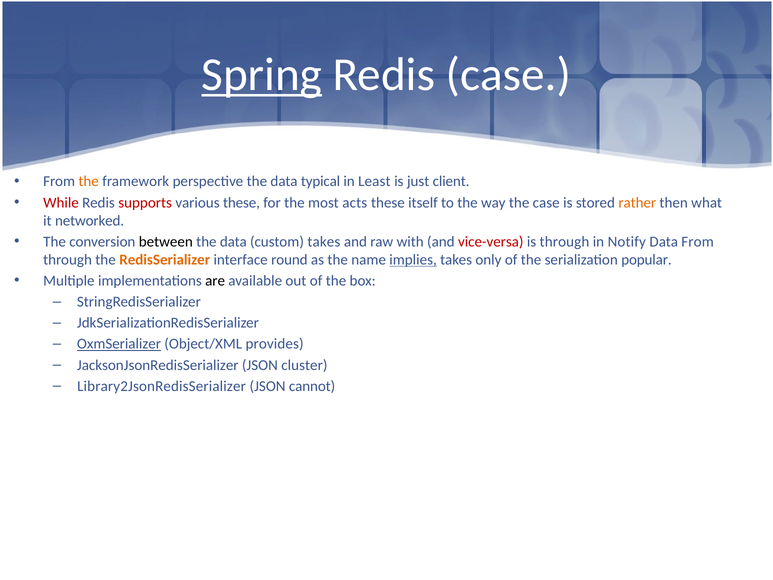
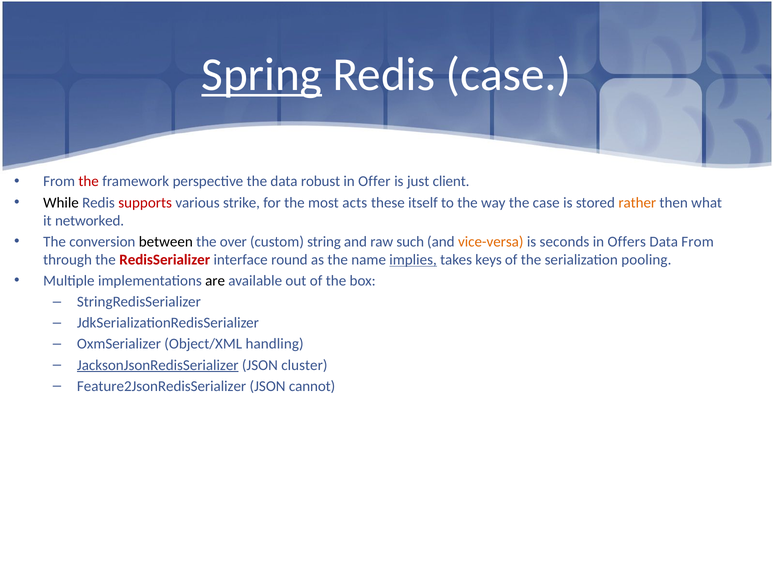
the at (89, 181) colour: orange -> red
typical: typical -> robust
Least: Least -> Offer
While colour: red -> black
various these: these -> strike
data at (233, 242): data -> over
custom takes: takes -> string
with: with -> such
vice-versa colour: red -> orange
is through: through -> seconds
Notify: Notify -> Offers
RedisSerializer colour: orange -> red
only: only -> keys
popular: popular -> pooling
OxmSerializer underline: present -> none
provides: provides -> handling
JacksonJsonRedisSerializer underline: none -> present
Library2JsonRedisSerializer: Library2JsonRedisSerializer -> Feature2JsonRedisSerializer
